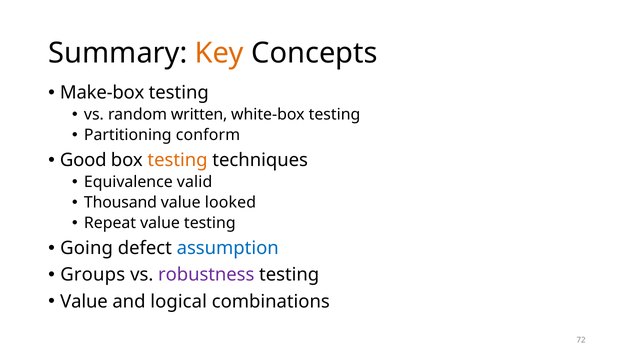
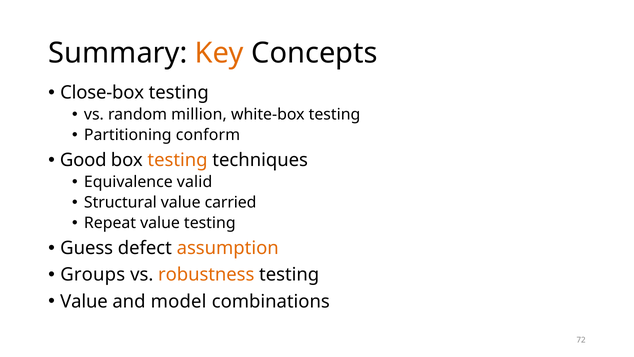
Make-box: Make-box -> Close-box
written: written -> million
Thousand: Thousand -> Structural
looked: looked -> carried
Going: Going -> Guess
assumption colour: blue -> orange
robustness colour: purple -> orange
logical: logical -> model
